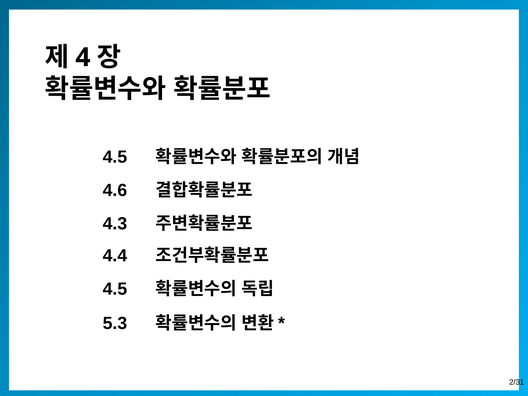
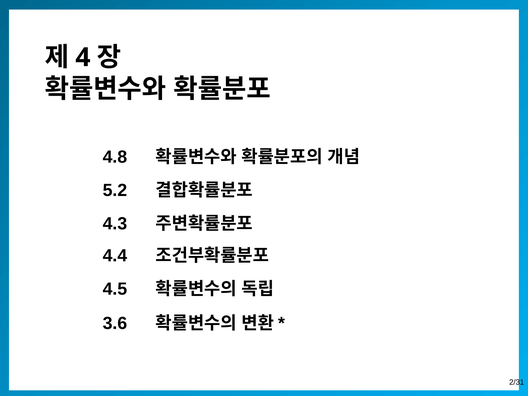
4.5 at (115, 157): 4.5 -> 4.8
4.6: 4.6 -> 5.2
5.3: 5.3 -> 3.6
